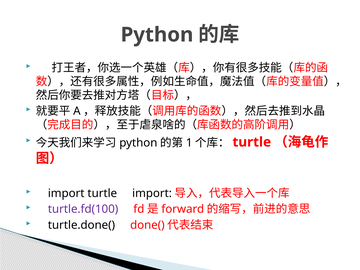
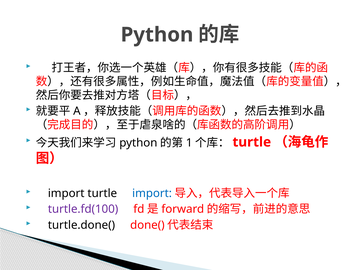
import at (152, 193) colour: black -> blue
